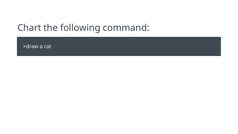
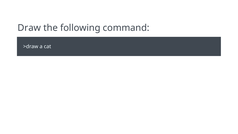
Chart: Chart -> Draw
